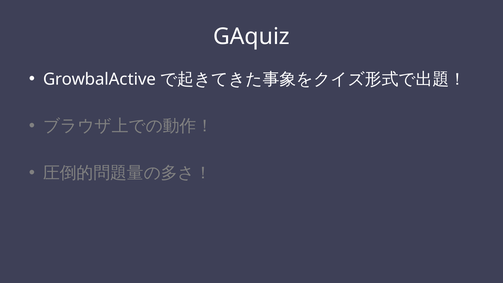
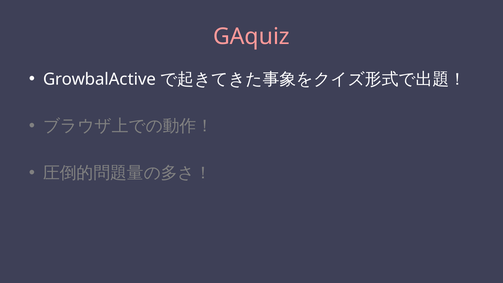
GAquiz colour: white -> pink
